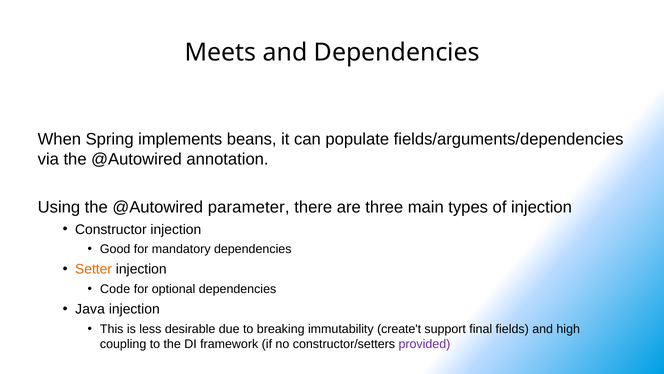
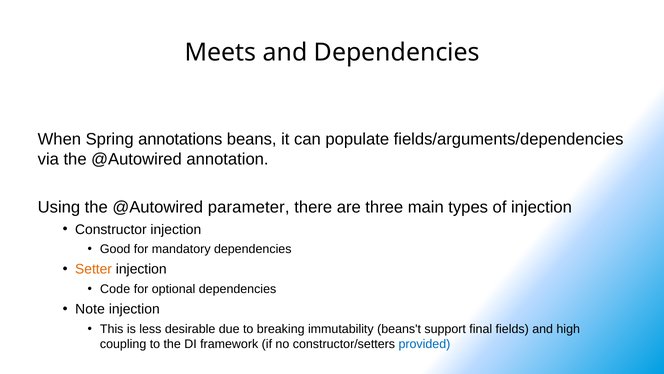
implements: implements -> annotations
Java: Java -> Note
create't: create't -> beans't
provided colour: purple -> blue
